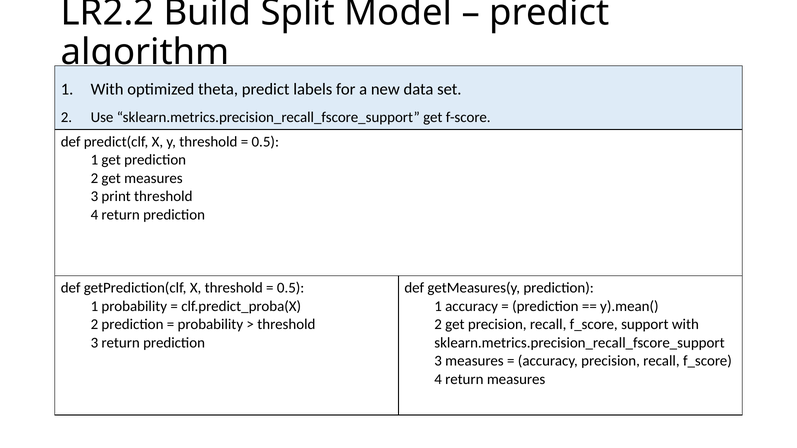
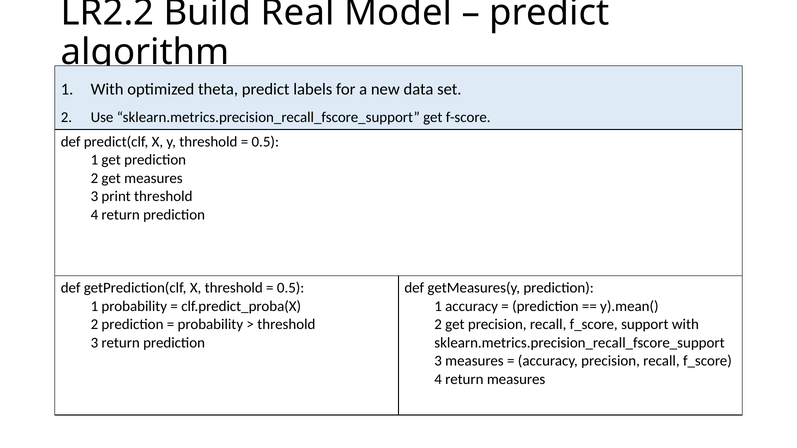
Split: Split -> Real
